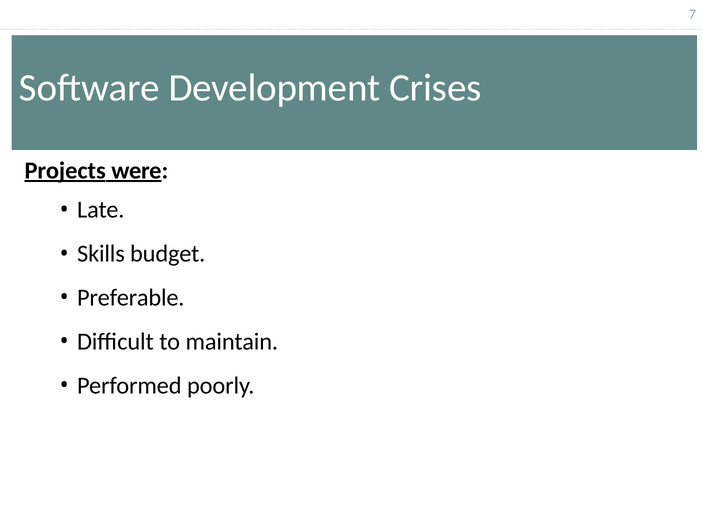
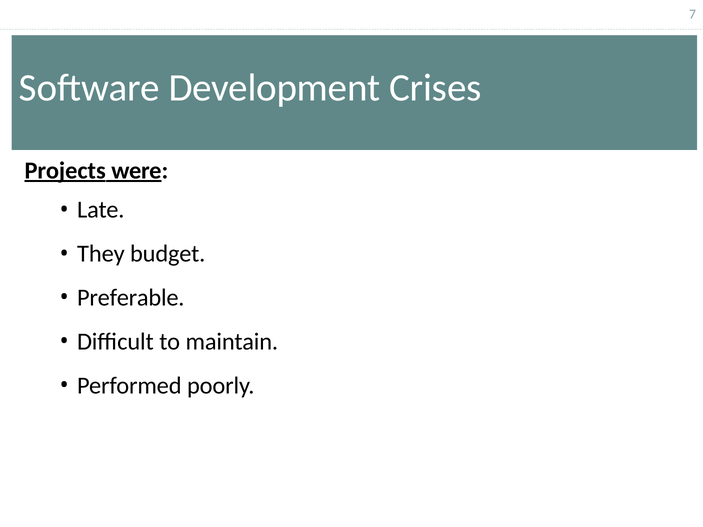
Skills: Skills -> They
